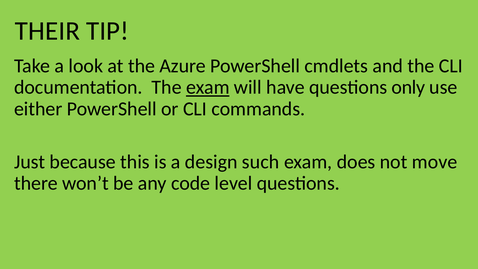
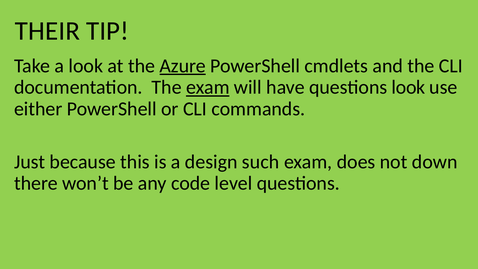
Azure underline: none -> present
questions only: only -> look
move: move -> down
